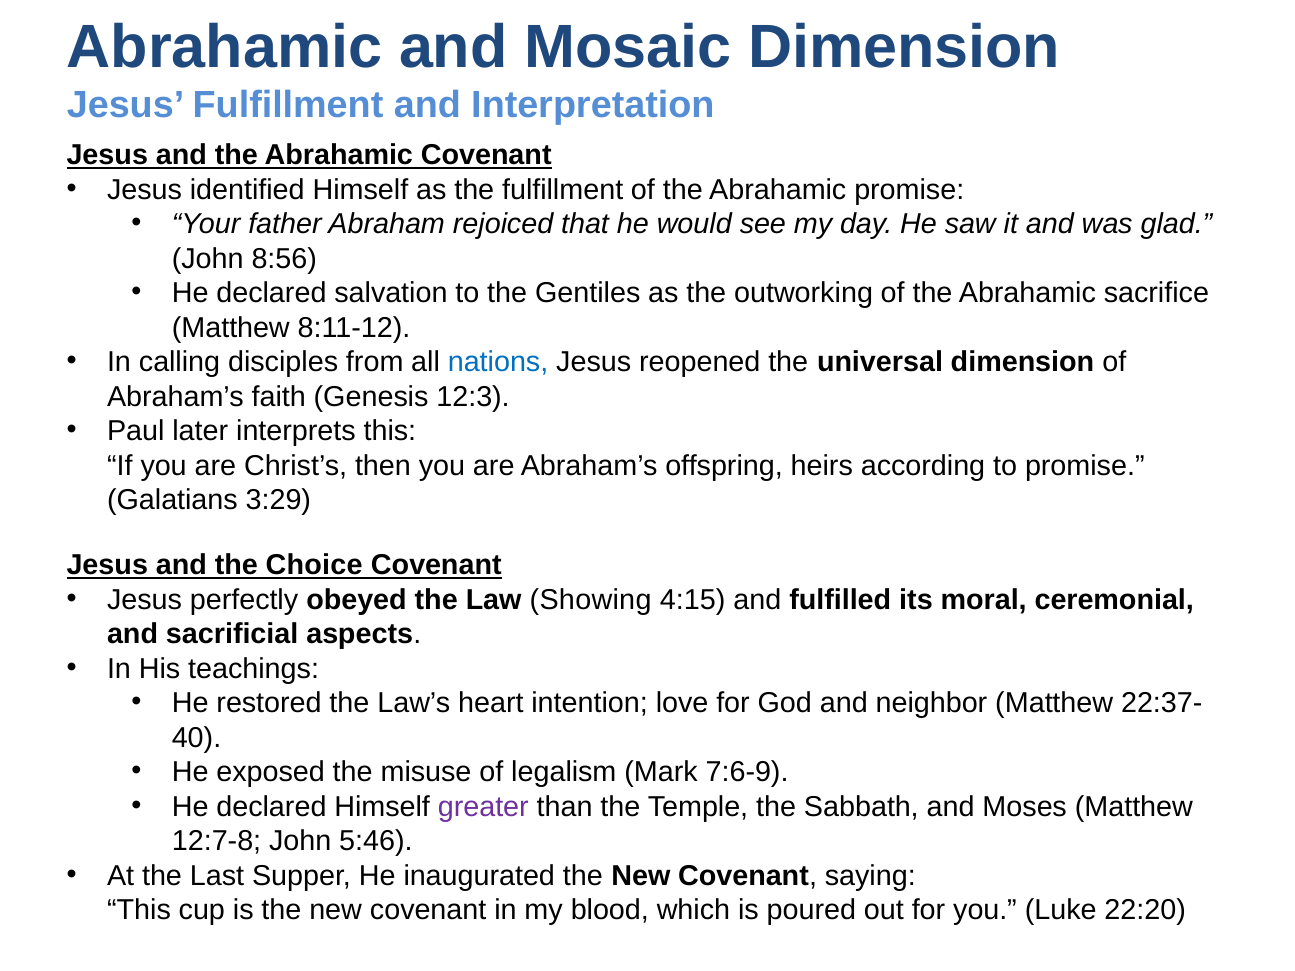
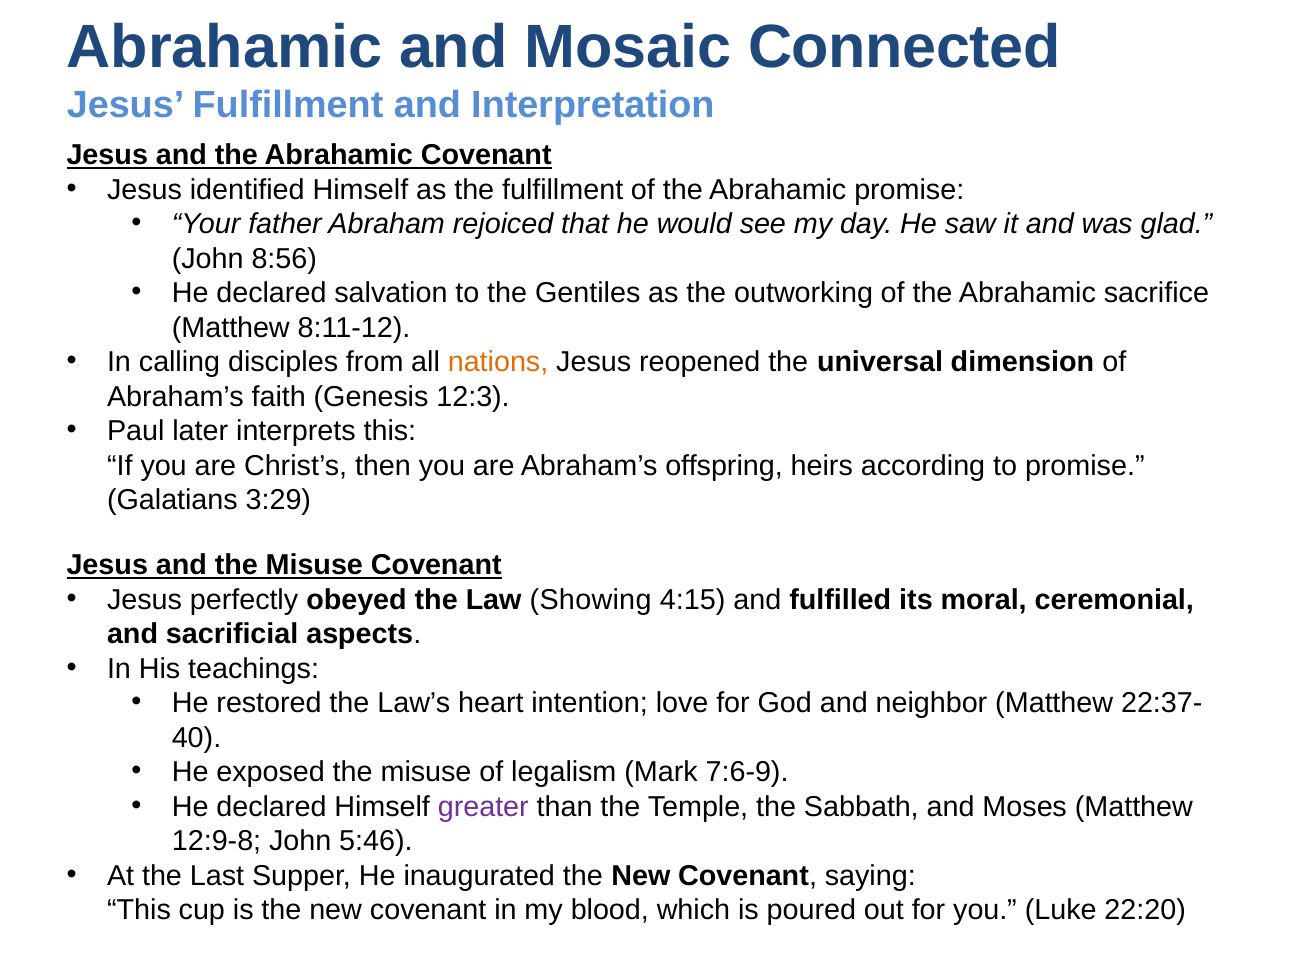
Mosaic Dimension: Dimension -> Connected
nations colour: blue -> orange
and the Choice: Choice -> Misuse
12:7-8: 12:7-8 -> 12:9-8
